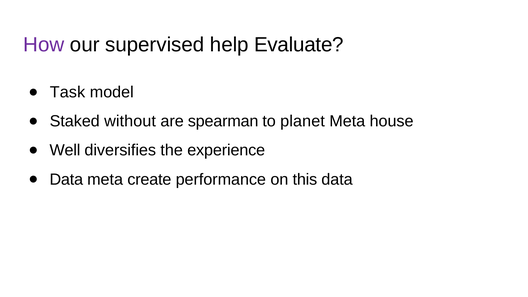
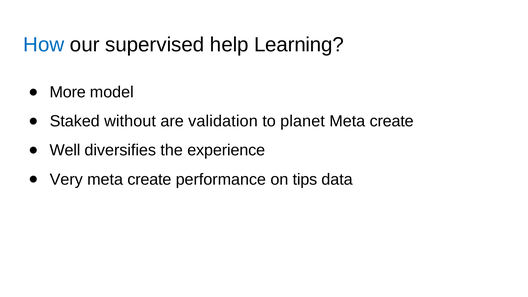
How colour: purple -> blue
Evaluate: Evaluate -> Learning
Task: Task -> More
spearman: spearman -> validation
house at (392, 121): house -> create
Data at (66, 179): Data -> Very
this: this -> tips
